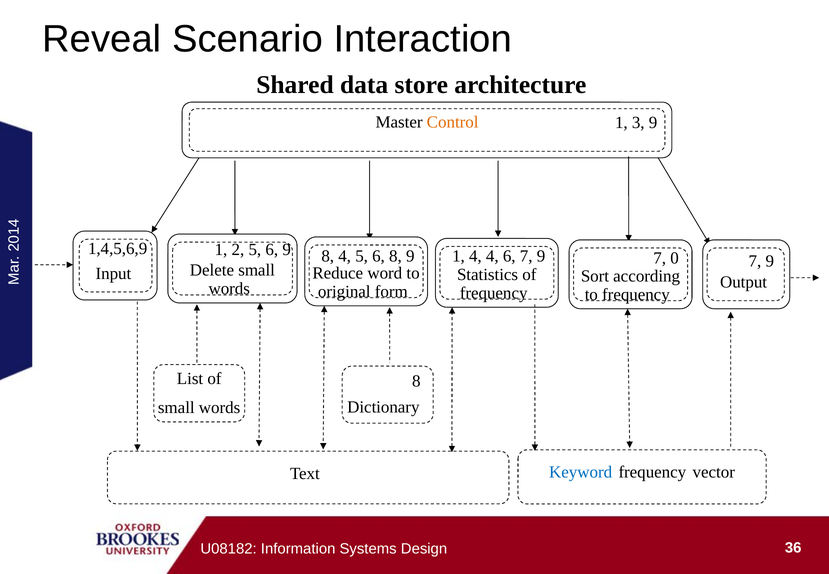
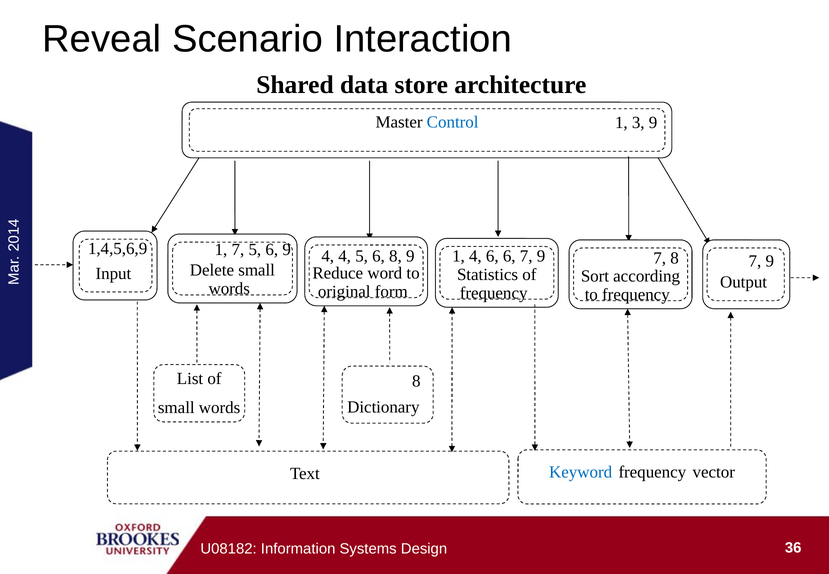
Control colour: orange -> blue
1 2: 2 -> 7
6 9 8: 8 -> 4
4 4: 4 -> 6
7 0: 0 -> 8
